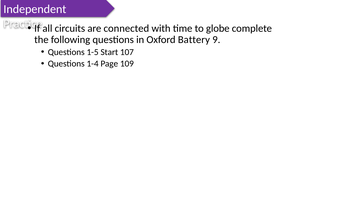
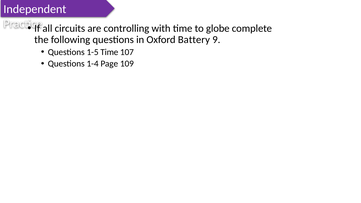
connected: connected -> controlling
1-5 Start: Start -> Time
